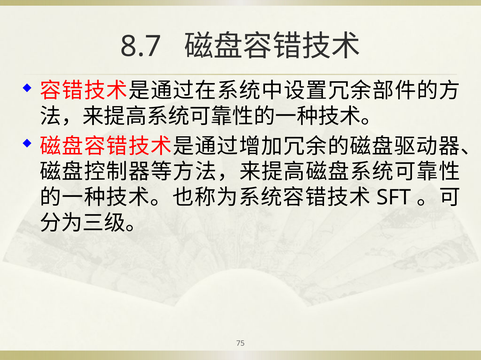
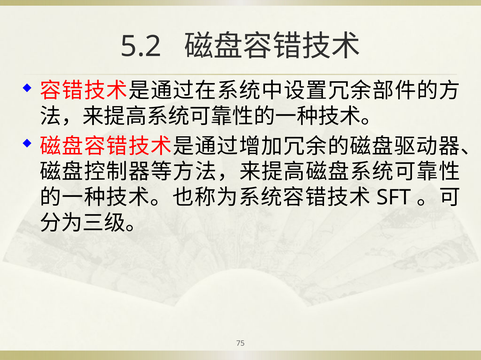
8.7: 8.7 -> 5.2
